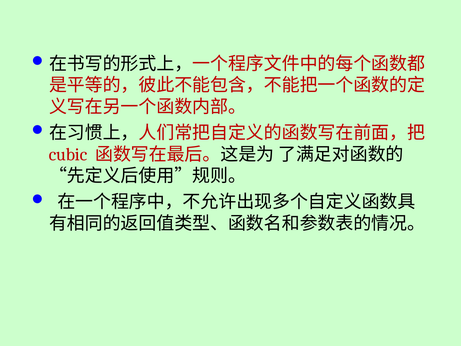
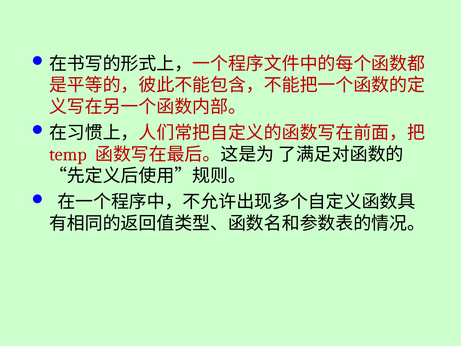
cubic: cubic -> temp
